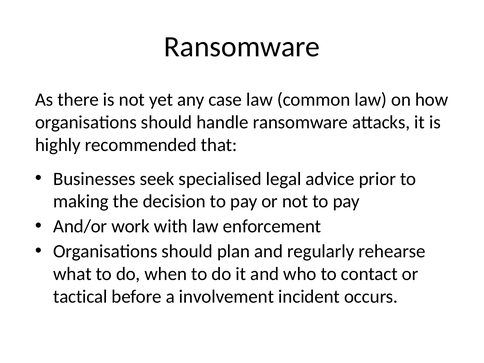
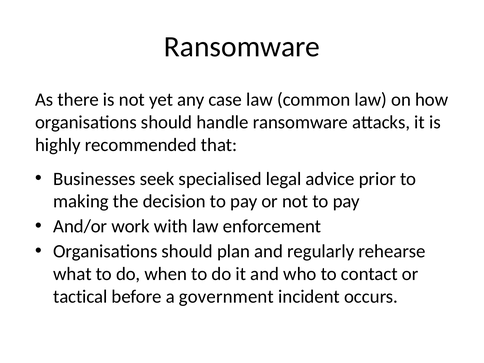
involvement: involvement -> government
